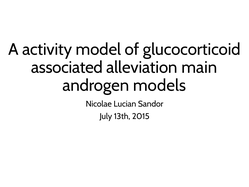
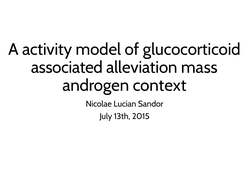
main: main -> mass
models: models -> context
